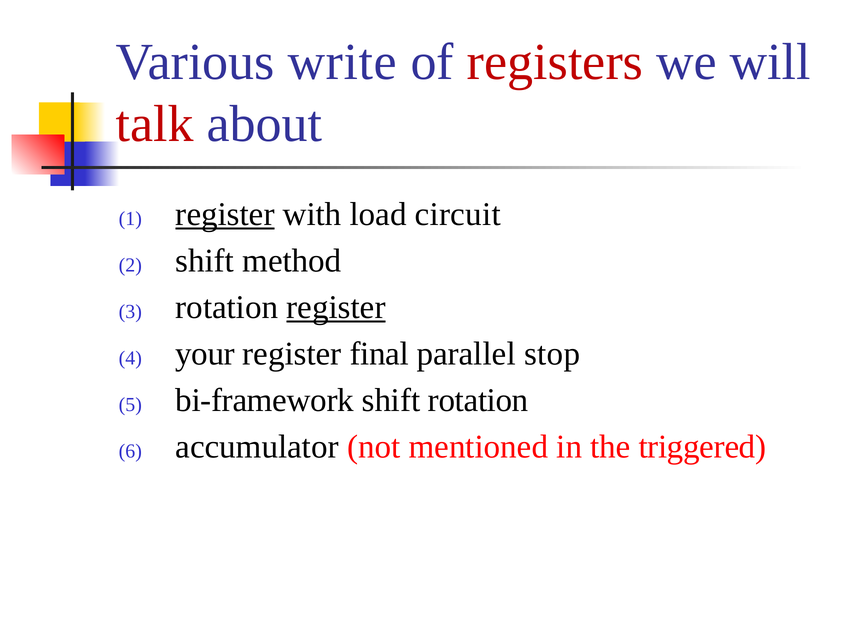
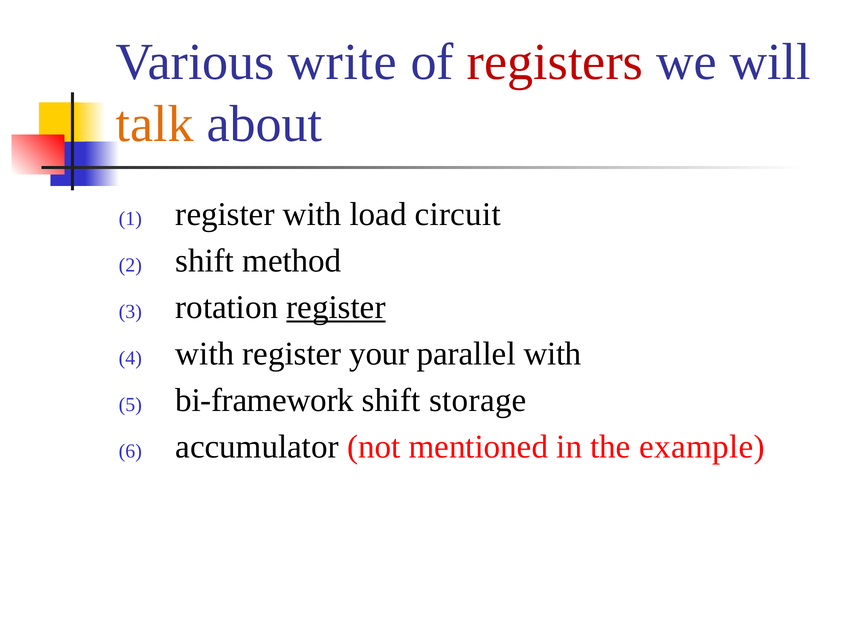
talk colour: red -> orange
register at (225, 214) underline: present -> none
your at (205, 354): your -> with
final: final -> your
parallel stop: stop -> with
shift rotation: rotation -> storage
triggered: triggered -> example
